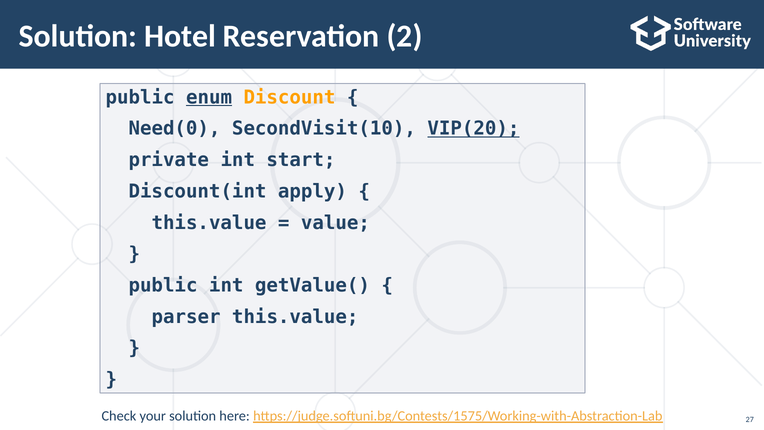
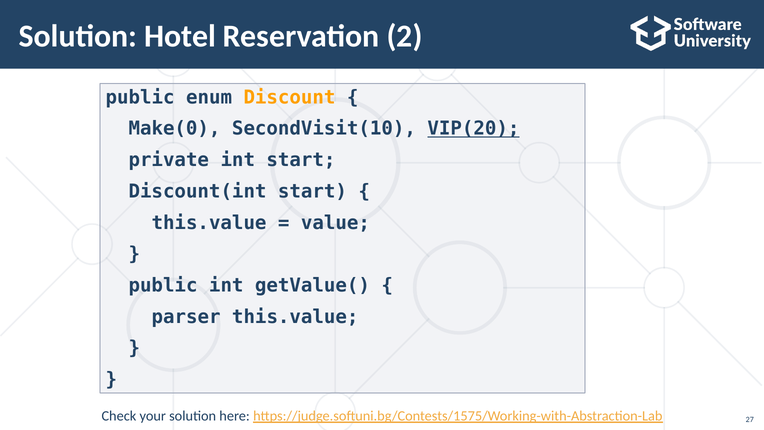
enum underline: present -> none
Need(0: Need(0 -> Make(0
Discount(int apply: apply -> start
